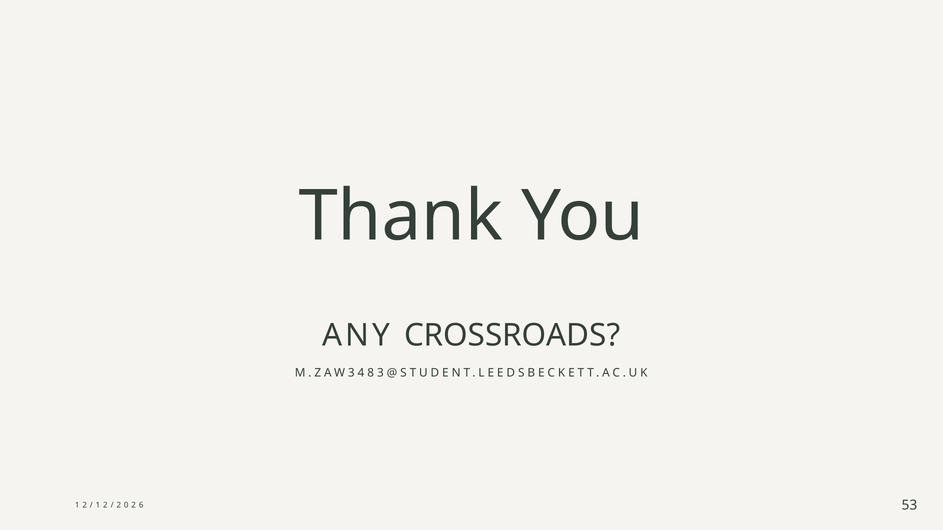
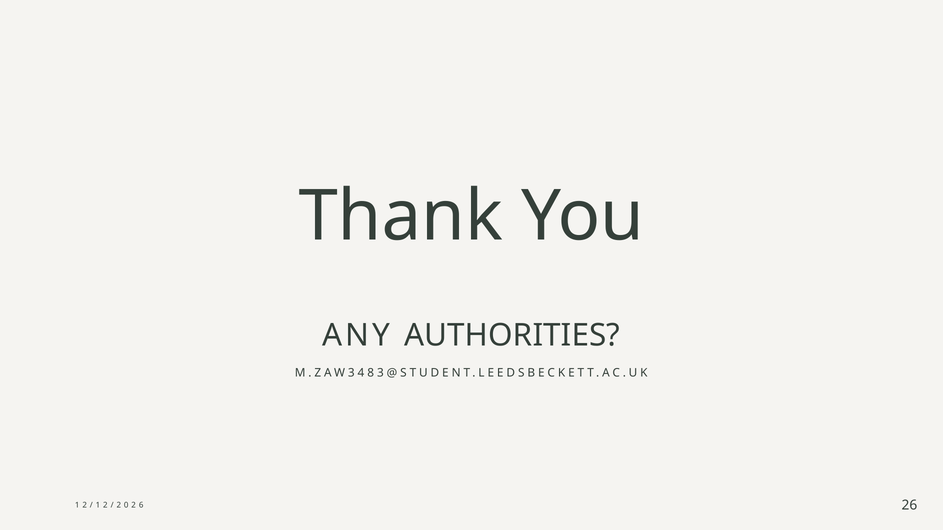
CROSSROADS: CROSSROADS -> AUTHORITIES
53: 53 -> 26
